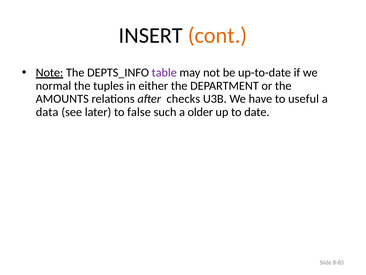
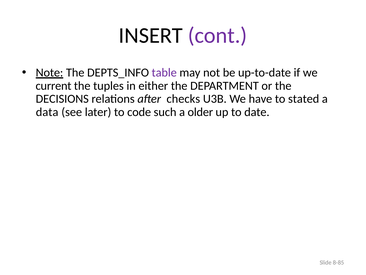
cont colour: orange -> purple
normal: normal -> current
AMOUNTS: AMOUNTS -> DECISIONS
useful: useful -> stated
false: false -> code
